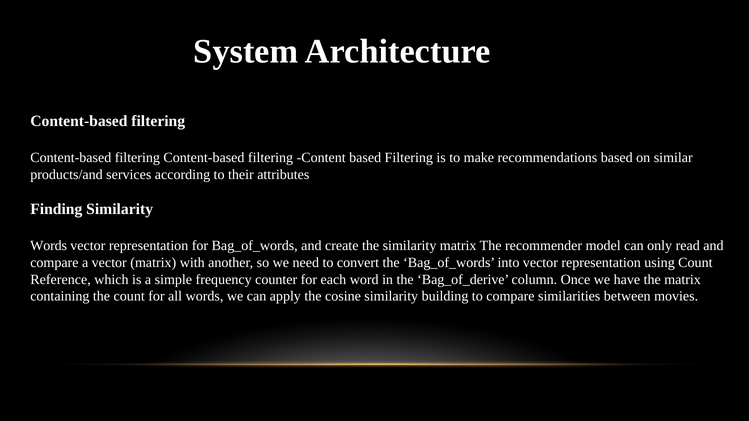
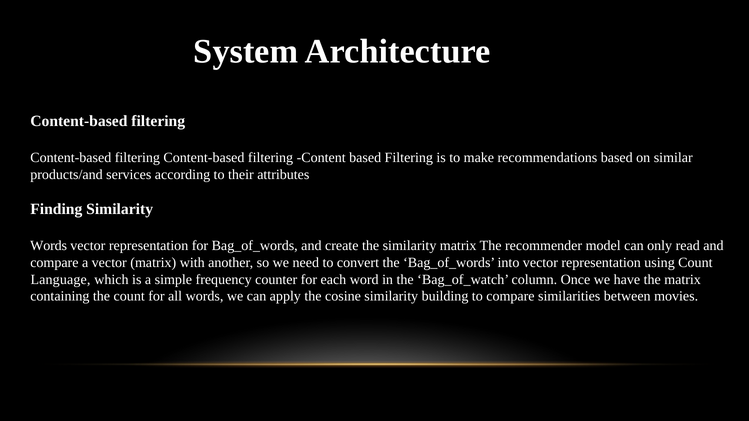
Reference: Reference -> Language
Bag_of_derive: Bag_of_derive -> Bag_of_watch
